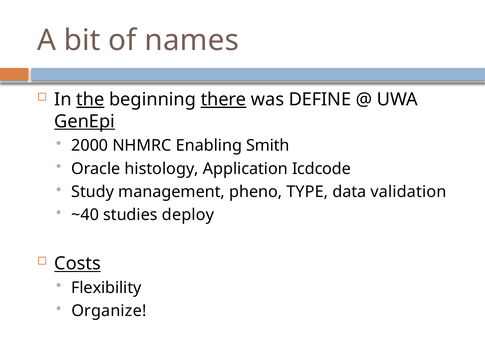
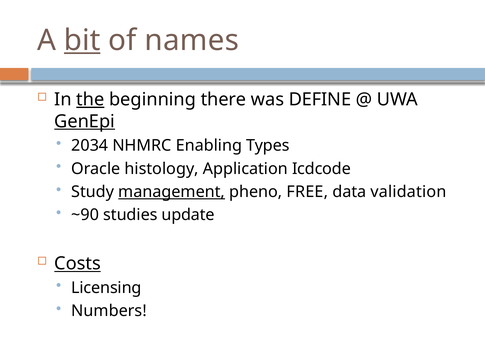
bit underline: none -> present
there underline: present -> none
2000: 2000 -> 2034
Smith: Smith -> Types
management underline: none -> present
TYPE: TYPE -> FREE
~40: ~40 -> ~90
deploy: deploy -> update
Flexibility: Flexibility -> Licensing
Organize: Organize -> Numbers
